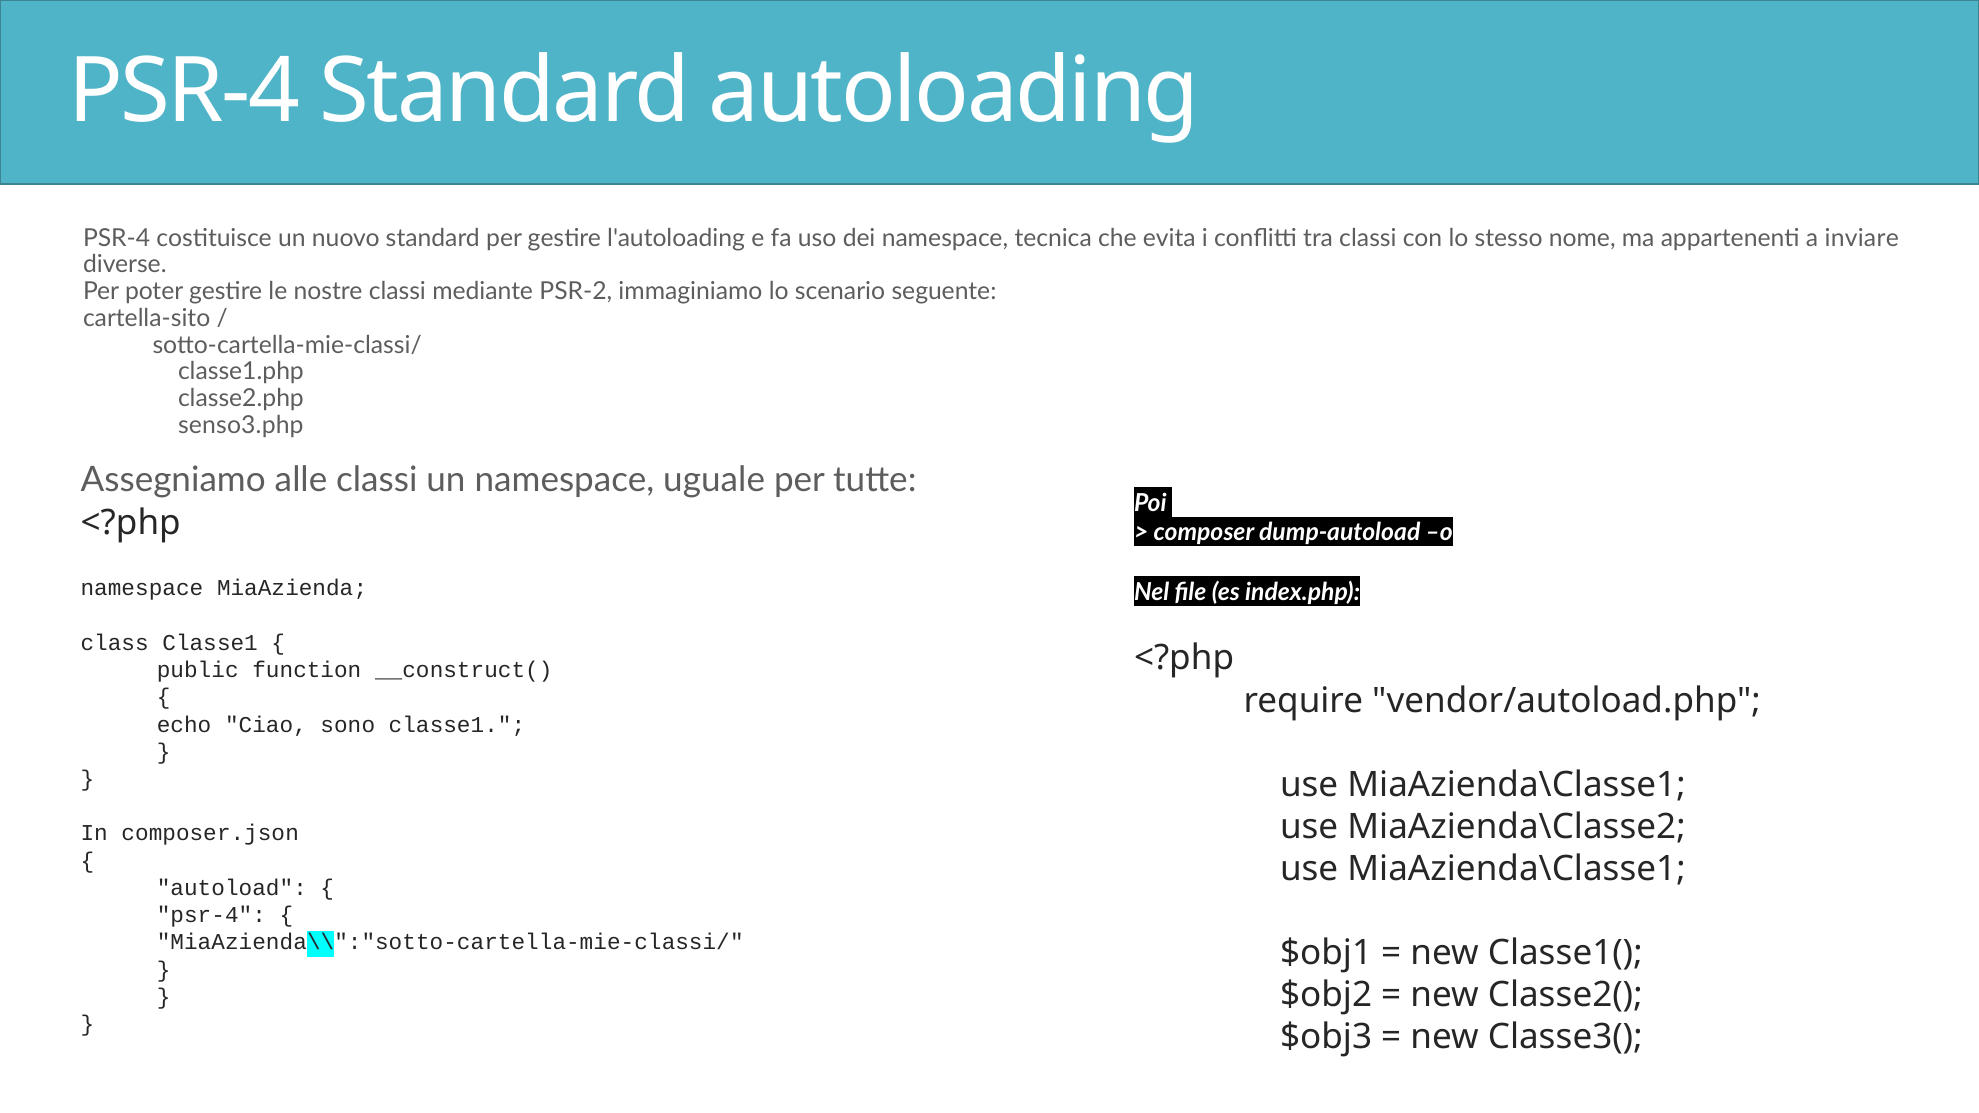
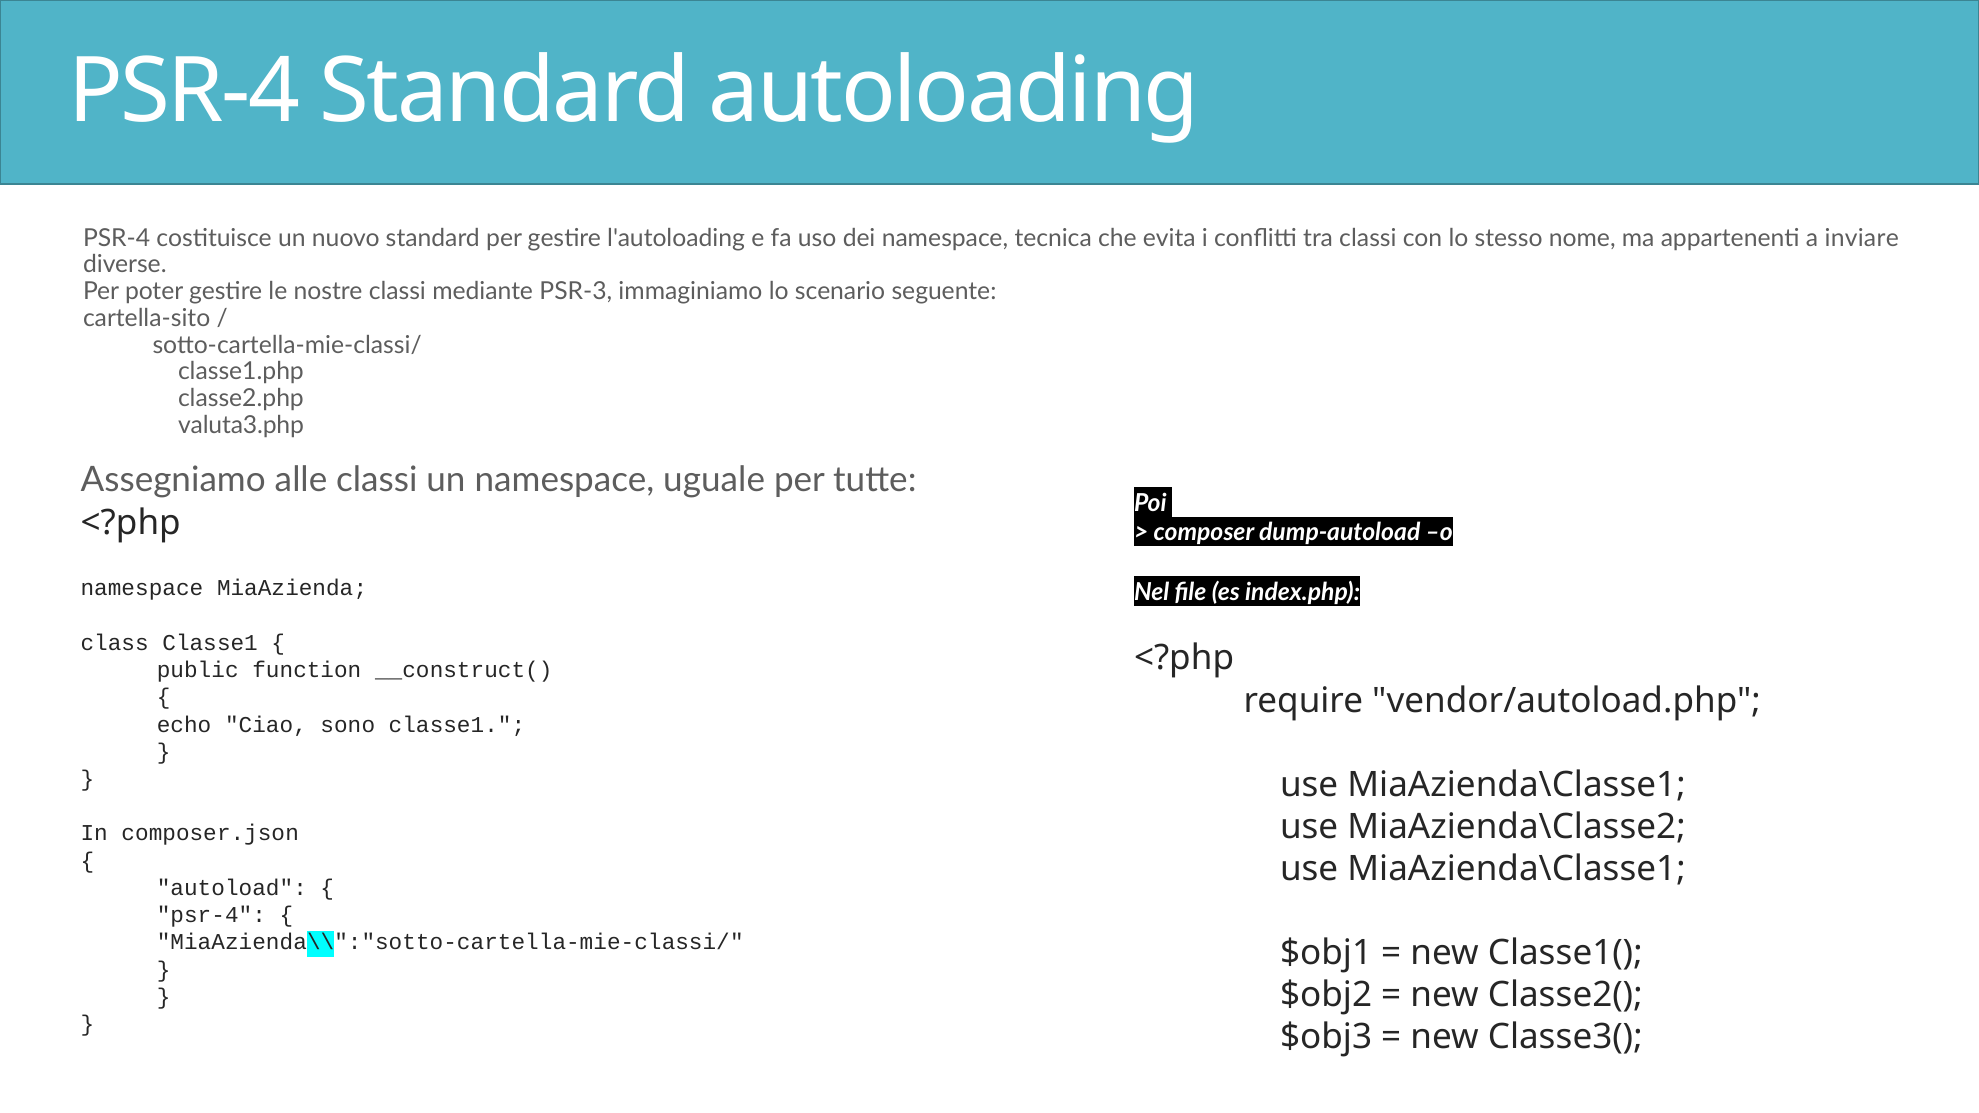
PSR-2: PSR-2 -> PSR-3
senso3.php: senso3.php -> valuta3.php
